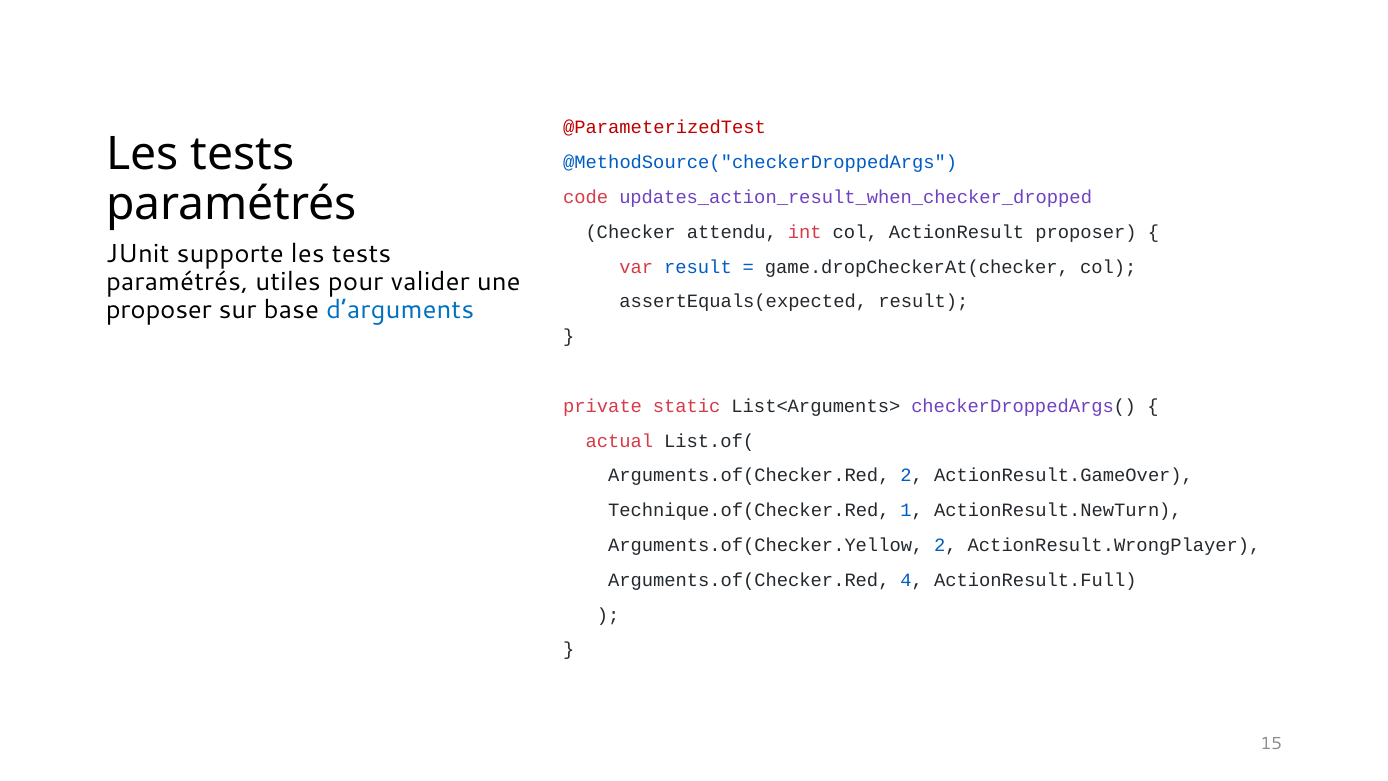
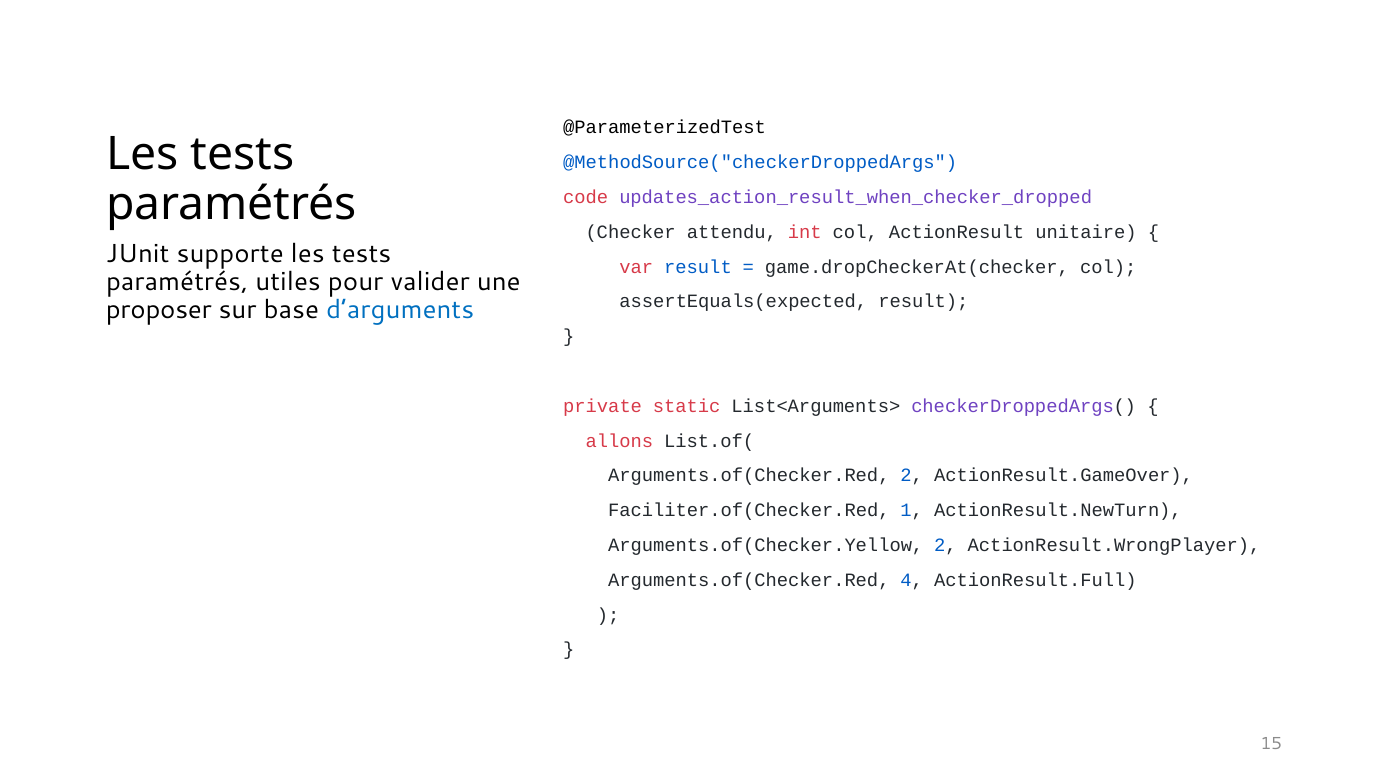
@ParameterizedTest colour: red -> black
ActionResult proposer: proposer -> unitaire
actual: actual -> allons
Technique.of(Checker.Red: Technique.of(Checker.Red -> Faciliter.of(Checker.Red
